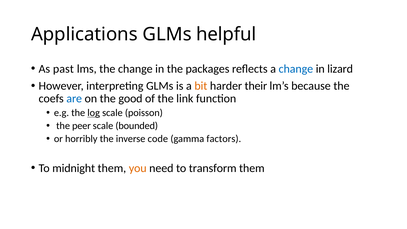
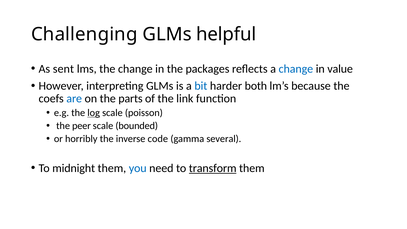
Applications: Applications -> Challenging
past: past -> sent
lizard: lizard -> value
bit colour: orange -> blue
their: their -> both
good: good -> parts
factors: factors -> several
you colour: orange -> blue
transform underline: none -> present
